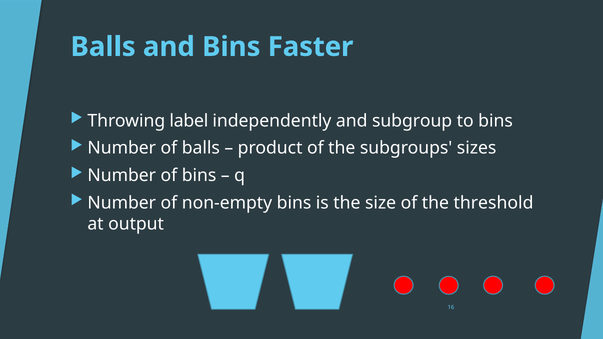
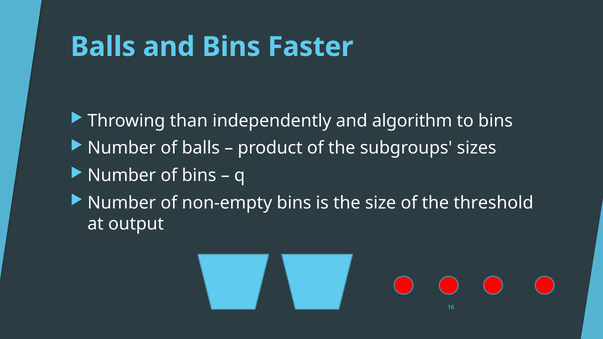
label: label -> than
subgroup: subgroup -> algorithm
